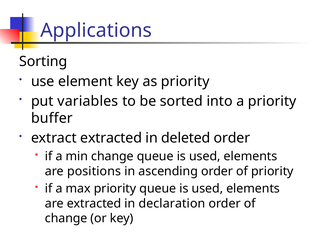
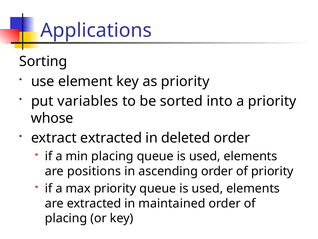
buffer: buffer -> whose
min change: change -> placing
declaration: declaration -> maintained
change at (66, 218): change -> placing
